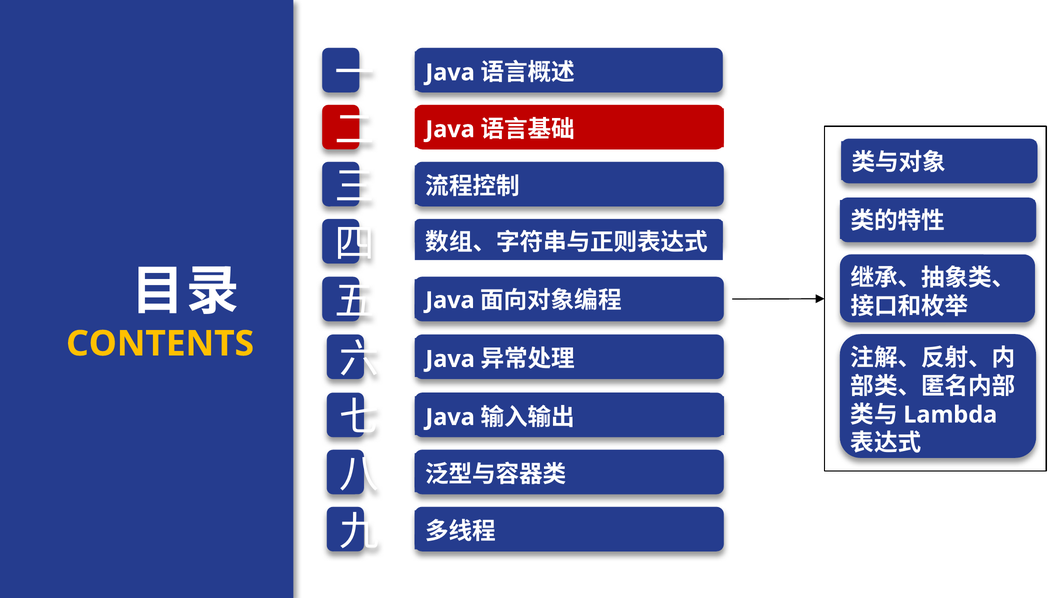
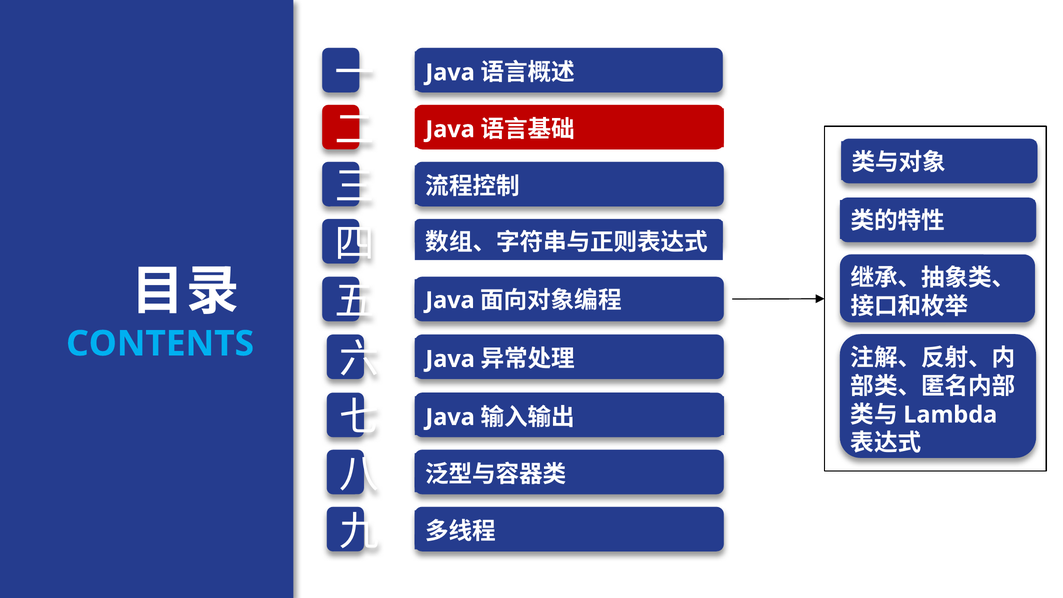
CONTENTS colour: yellow -> light blue
